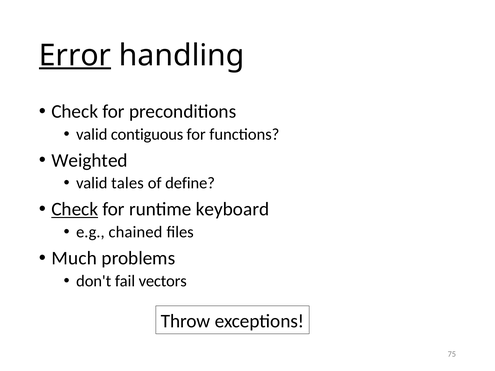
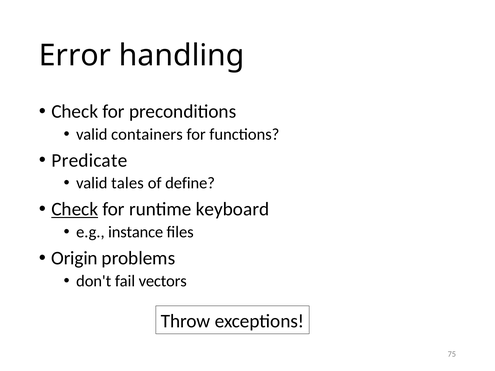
Error underline: present -> none
contiguous: contiguous -> containers
Weighted: Weighted -> Predicate
chained: chained -> instance
Much: Much -> Origin
